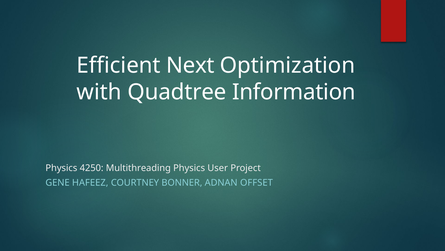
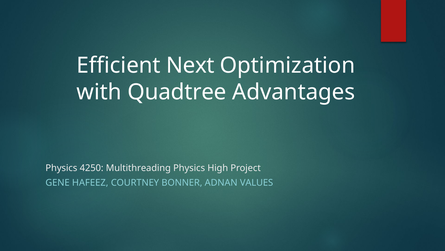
Information: Information -> Advantages
User: User -> High
OFFSET: OFFSET -> VALUES
